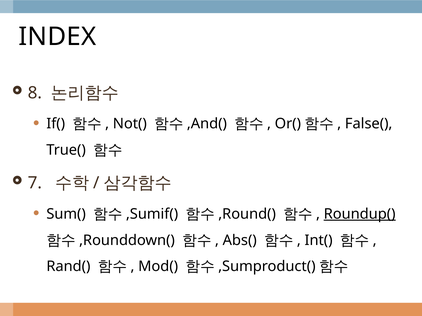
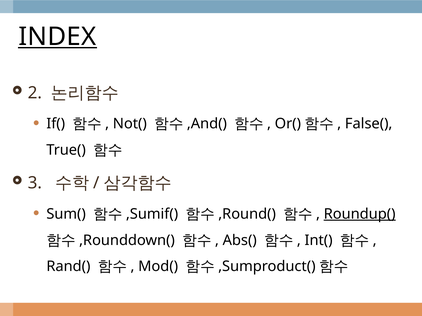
INDEX underline: none -> present
8: 8 -> 2
7: 7 -> 3
